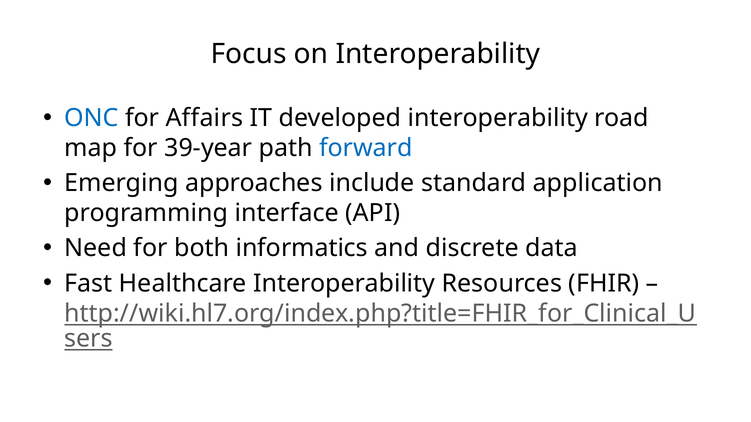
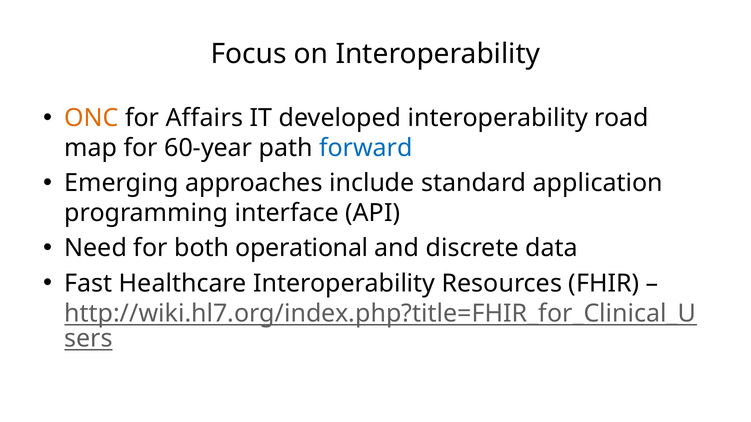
ONC colour: blue -> orange
39-year: 39-year -> 60-year
informatics: informatics -> operational
